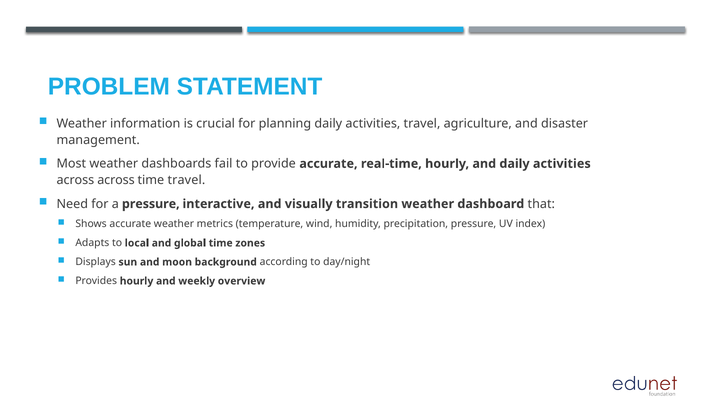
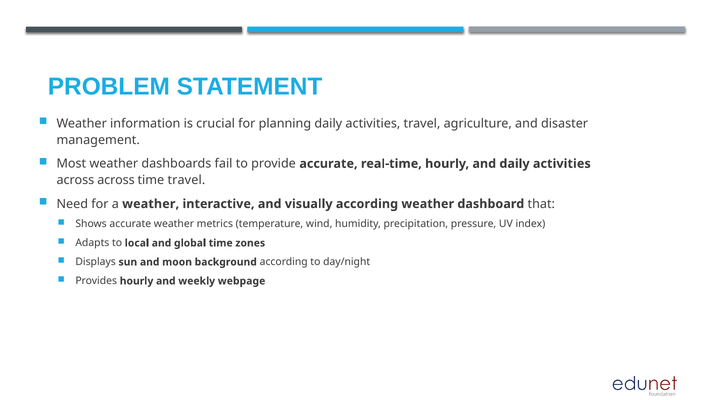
a pressure: pressure -> weather
visually transition: transition -> according
overview: overview -> webpage
